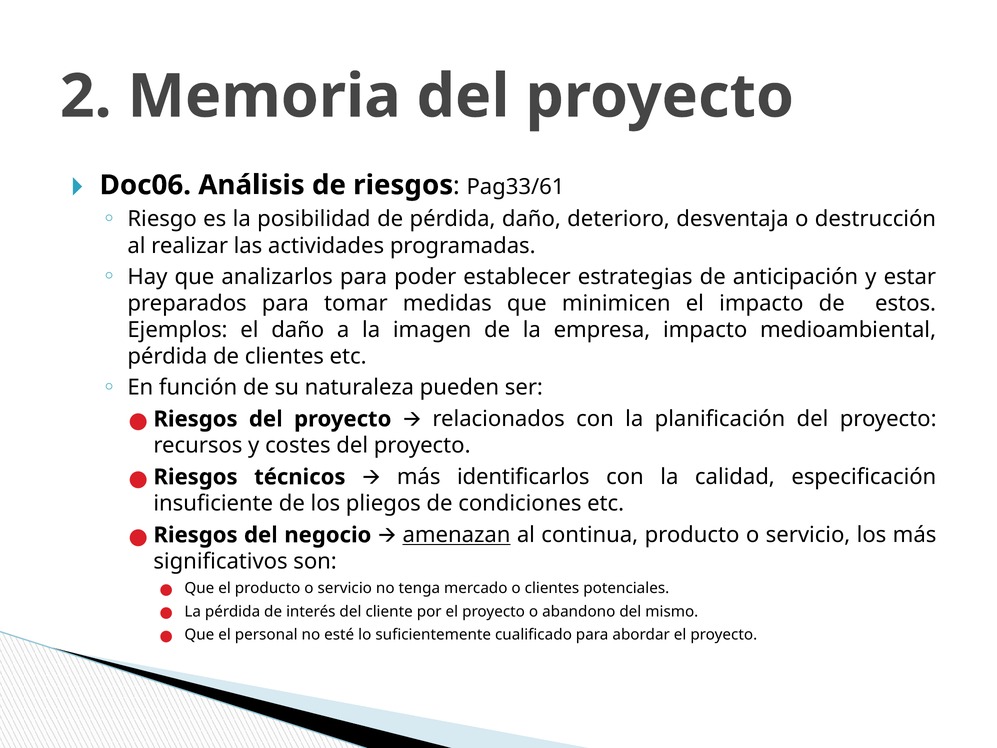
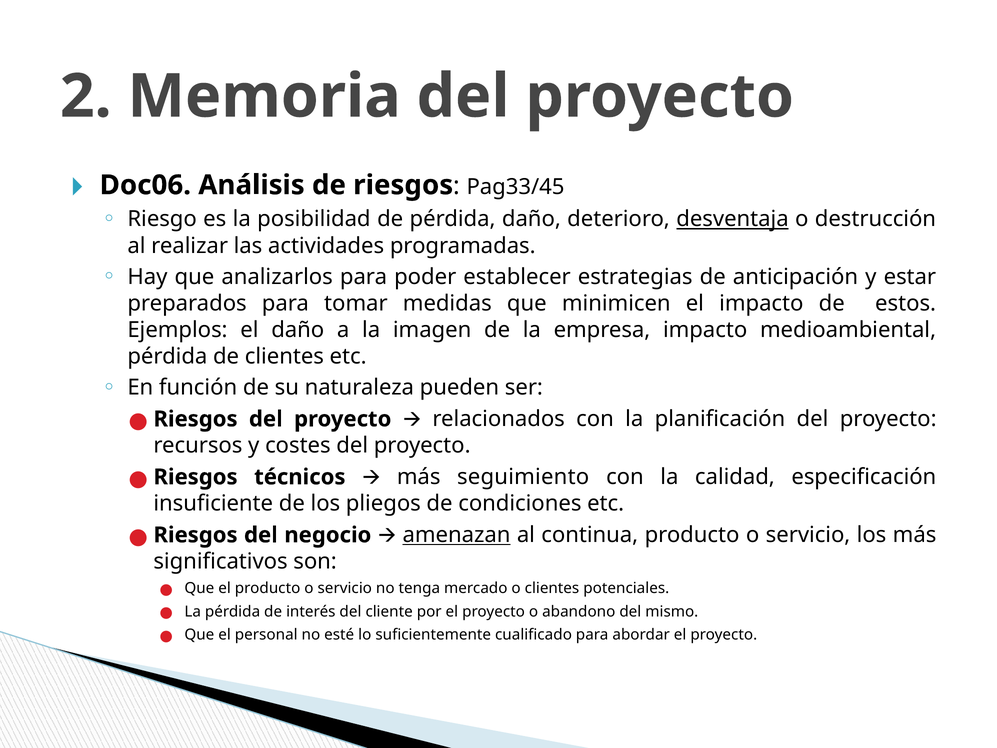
Pag33/61: Pag33/61 -> Pag33/45
desventaja underline: none -> present
identificarlos: identificarlos -> seguimiento
